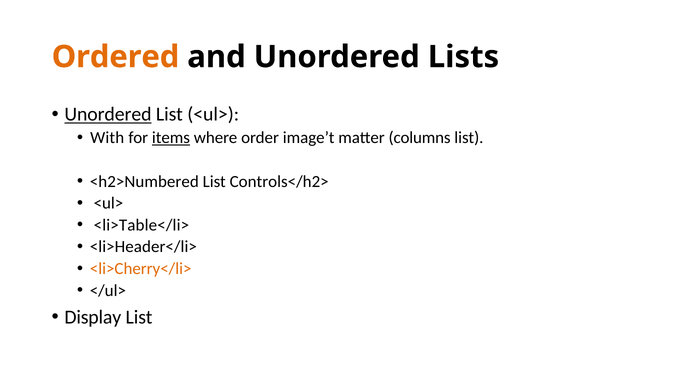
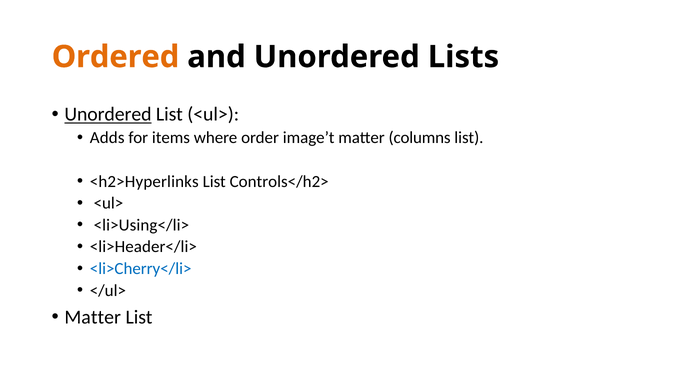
With: With -> Adds
items underline: present -> none
<h2>Numbered: <h2>Numbered -> <h2>Hyperlinks
<li>Table</li>: <li>Table</li> -> <li>Using</li>
<li>Cherry</li> colour: orange -> blue
Display at (93, 318): Display -> Matter
